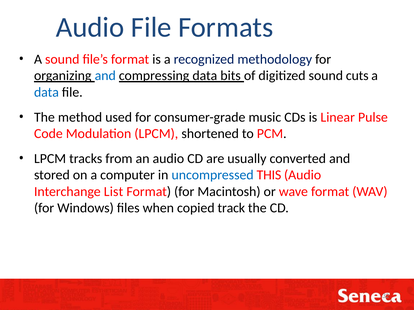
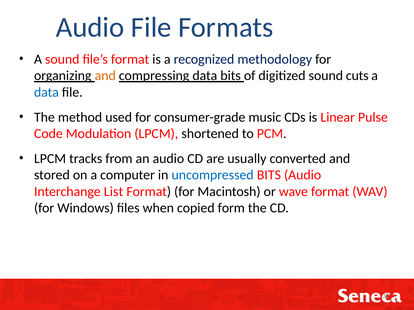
and at (105, 76) colour: blue -> orange
uncompressed THIS: THIS -> BITS
track: track -> form
